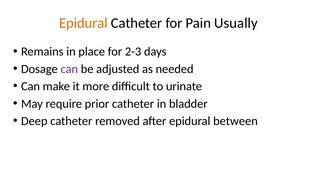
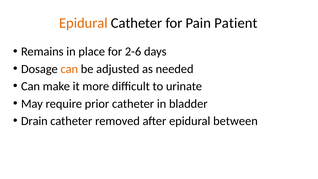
Usually: Usually -> Patient
2-3: 2-3 -> 2-6
can at (69, 69) colour: purple -> orange
Deep: Deep -> Drain
